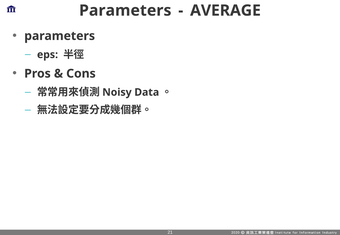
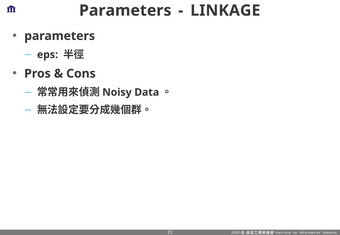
AVERAGE: AVERAGE -> LINKAGE
